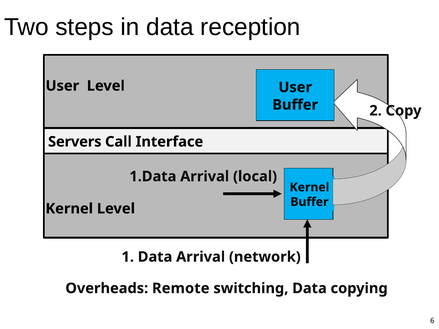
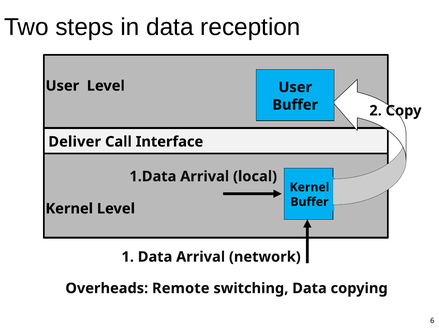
Servers: Servers -> Deliver
